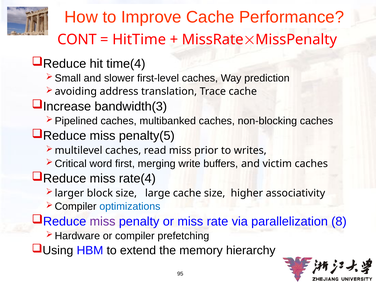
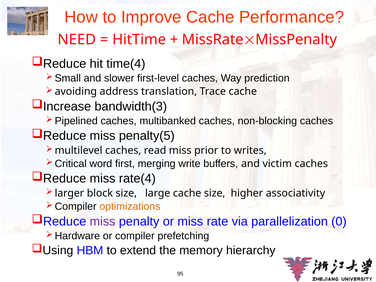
CONT: CONT -> NEED
optimizations colour: blue -> orange
8: 8 -> 0
